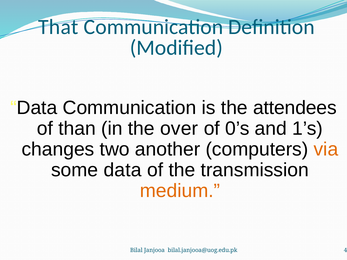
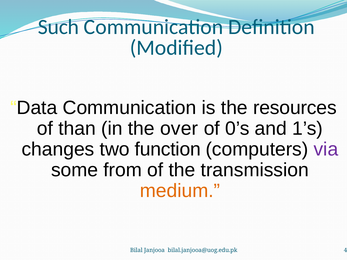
That: That -> Such
attendees: attendees -> resources
another: another -> function
via colour: orange -> purple
some data: data -> from
